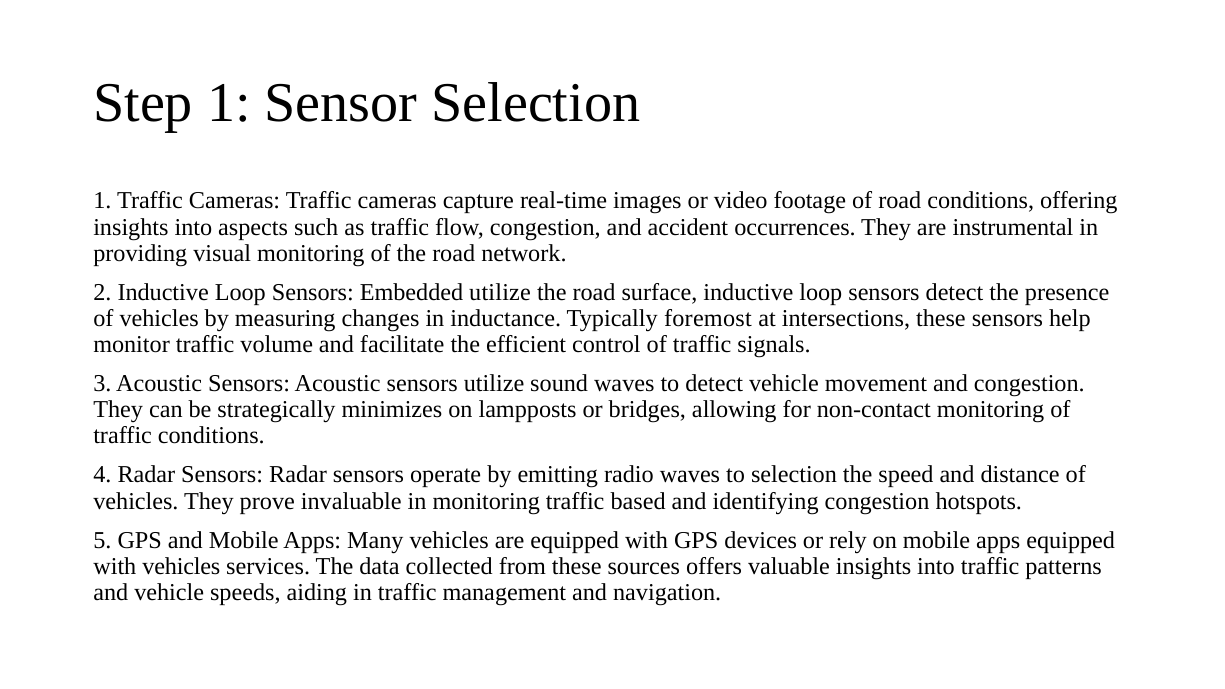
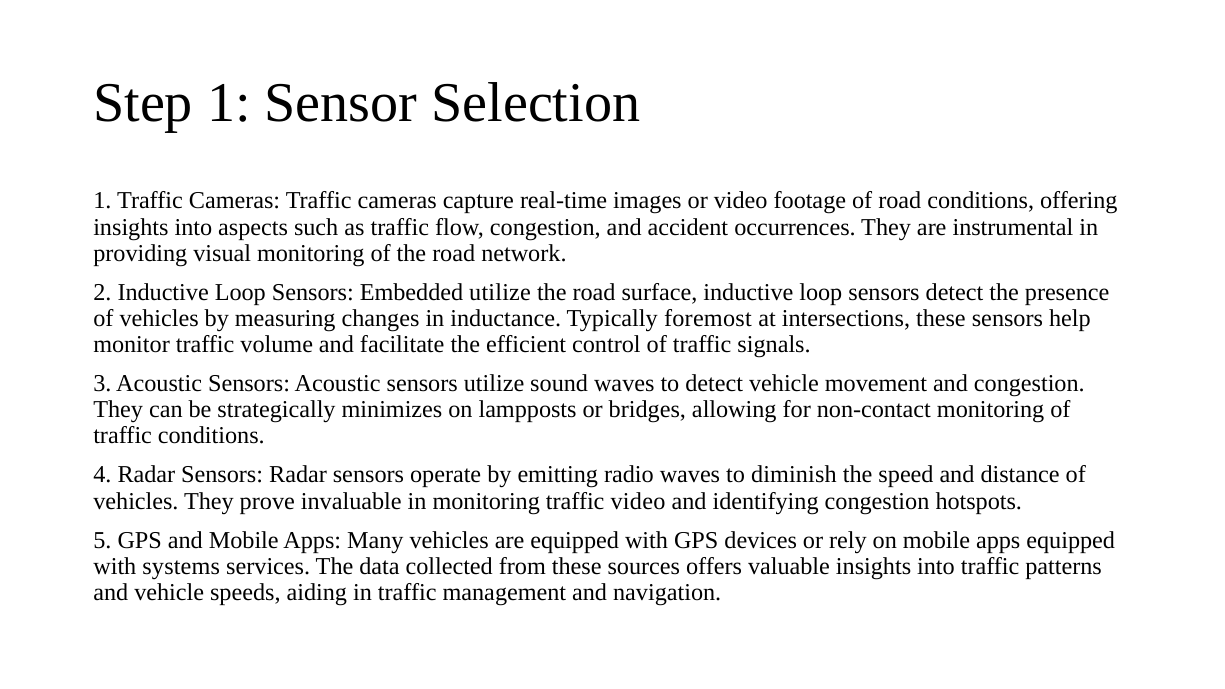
to selection: selection -> diminish
traffic based: based -> video
with vehicles: vehicles -> systems
